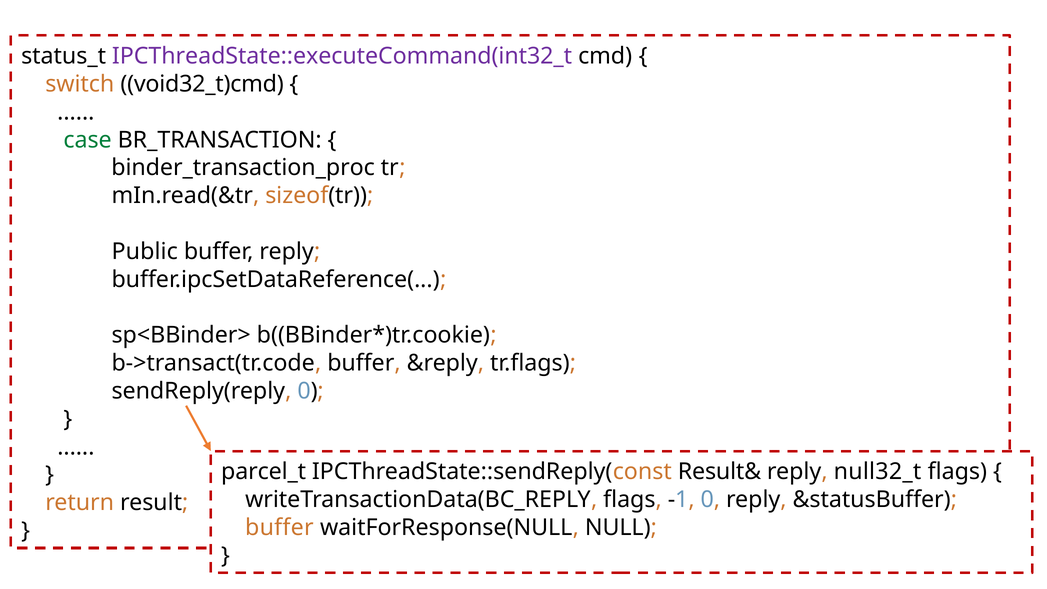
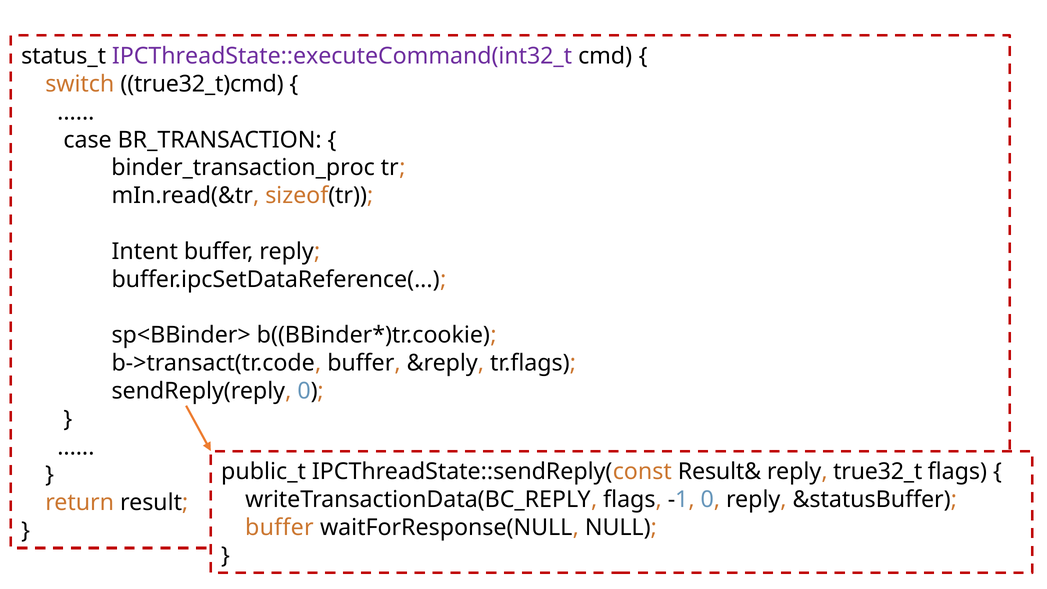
void32_t)cmd: void32_t)cmd -> true32_t)cmd
case colour: green -> black
Public: Public -> Intent
parcel_t: parcel_t -> public_t
null32_t: null32_t -> true32_t
